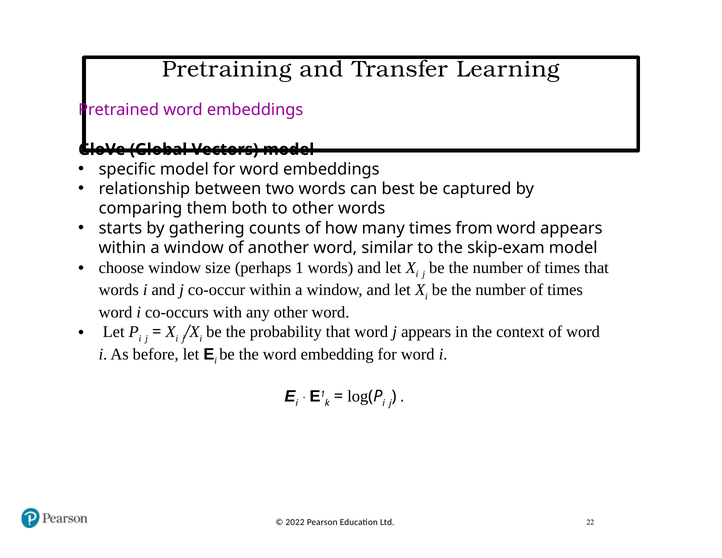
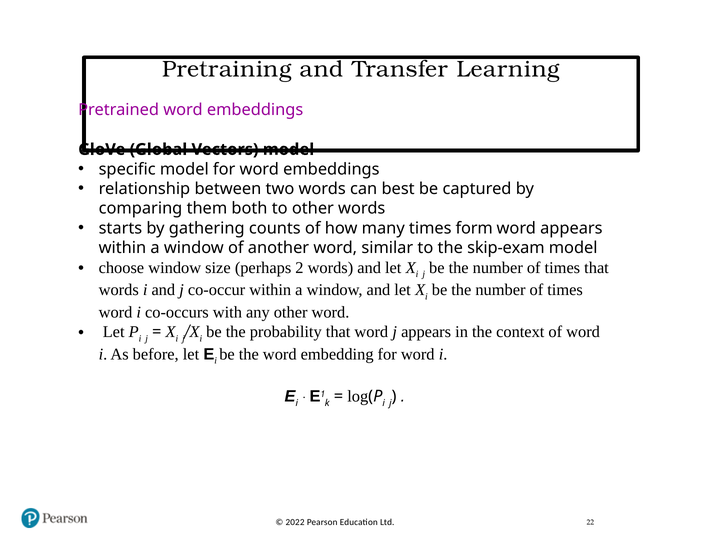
from: from -> form
1: 1 -> 2
